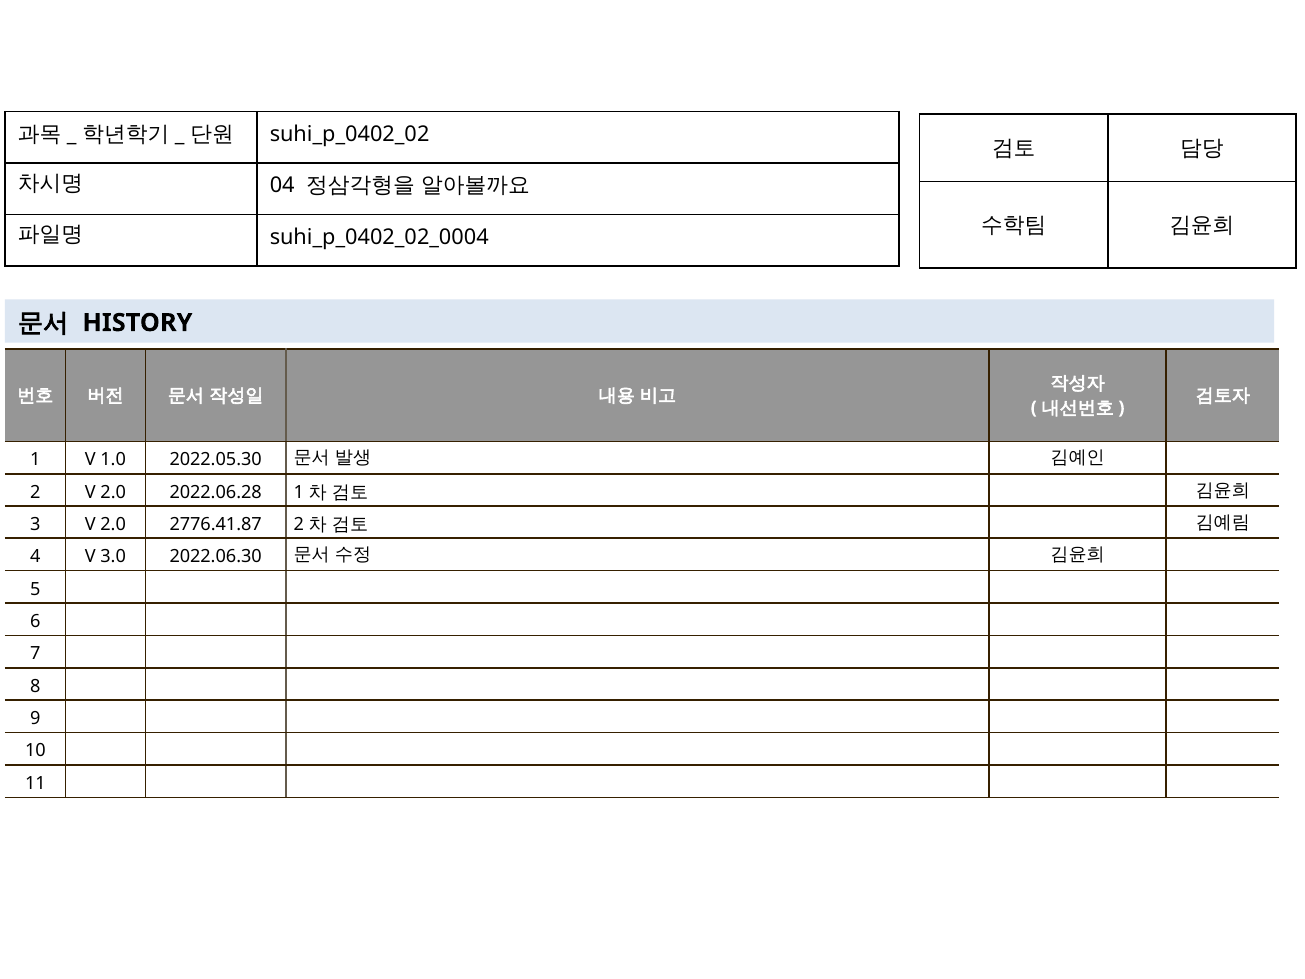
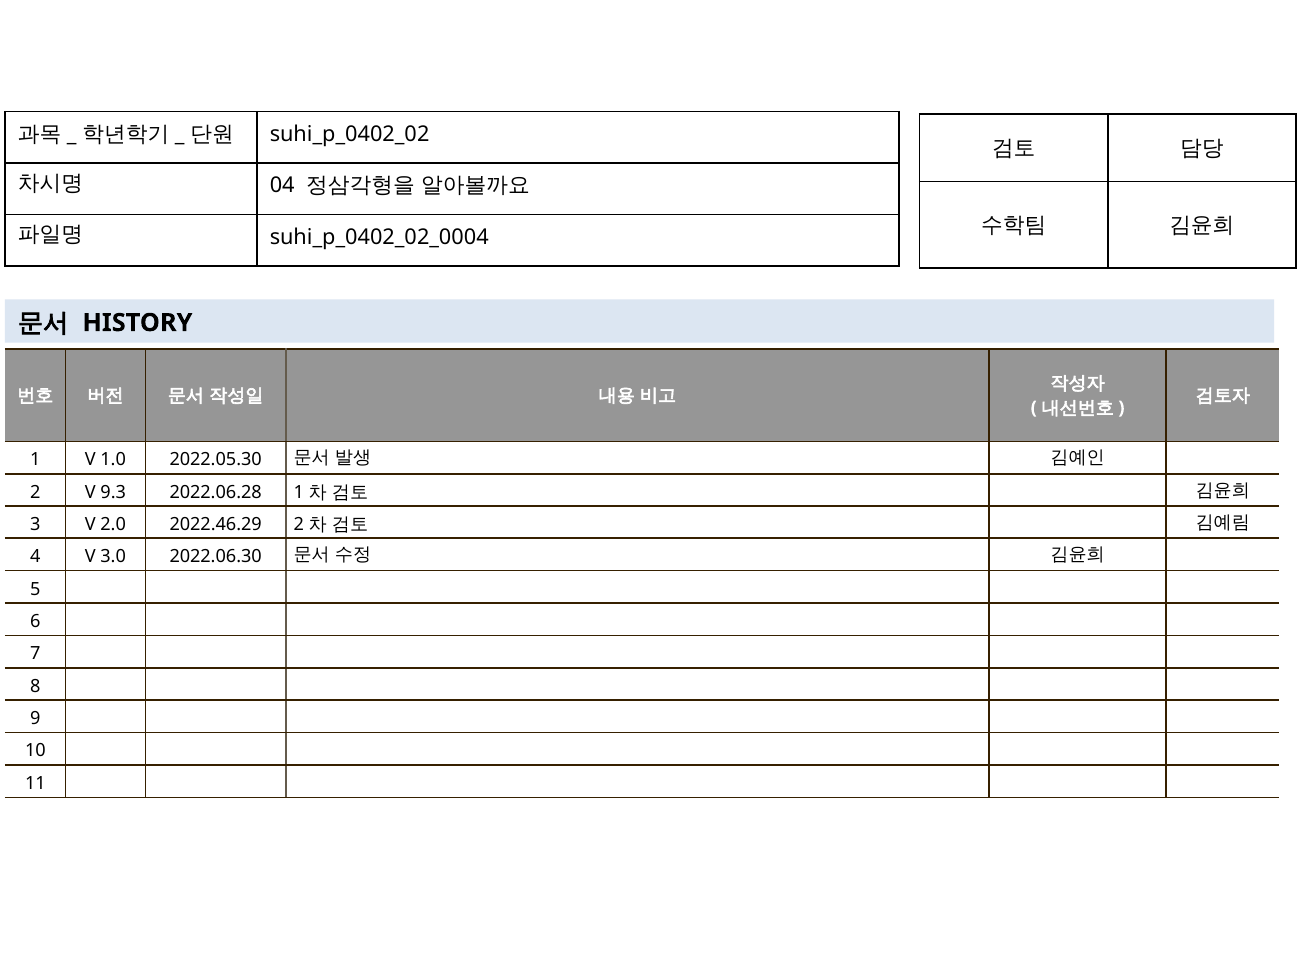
2 V 2.0: 2.0 -> 9.3
2776.41.87: 2776.41.87 -> 2022.46.29
